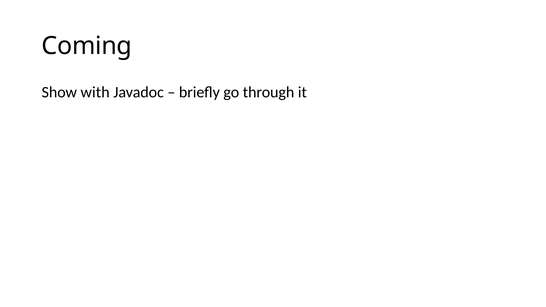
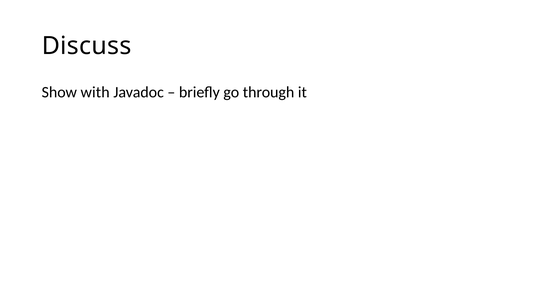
Coming: Coming -> Discuss
